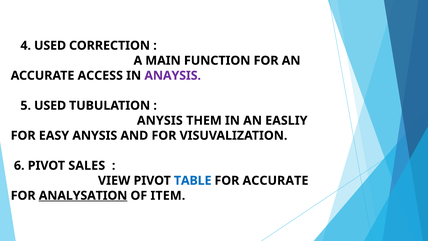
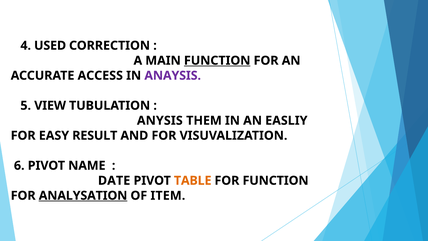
FUNCTION at (217, 61) underline: none -> present
5 USED: USED -> VIEW
EASY ANYSIS: ANYSIS -> RESULT
SALES: SALES -> NAME
VIEW: VIEW -> DATE
TABLE colour: blue -> orange
FOR ACCURATE: ACCURATE -> FUNCTION
